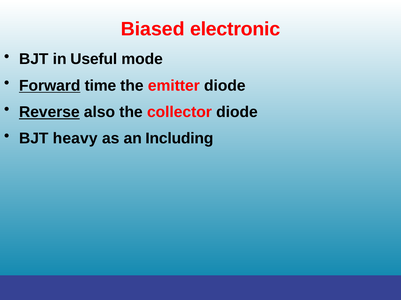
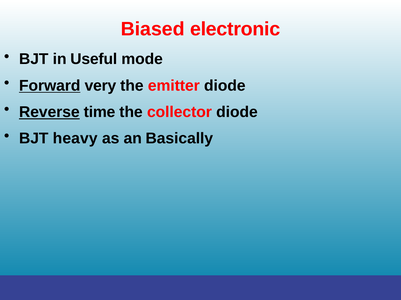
time: time -> very
also: also -> time
Including: Including -> Basically
